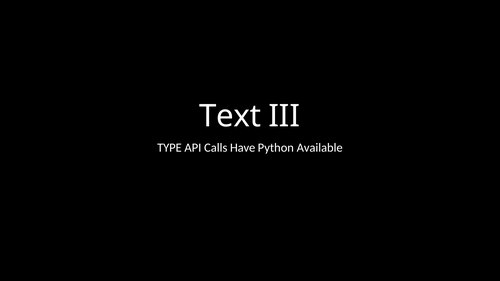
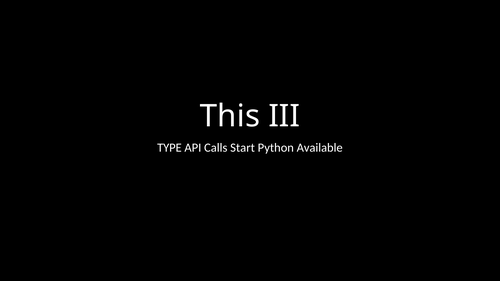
Text: Text -> This
Have: Have -> Start
